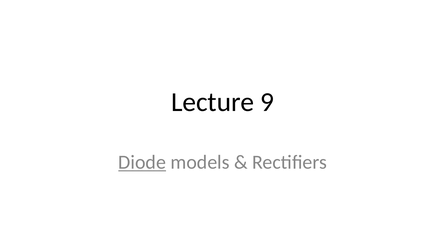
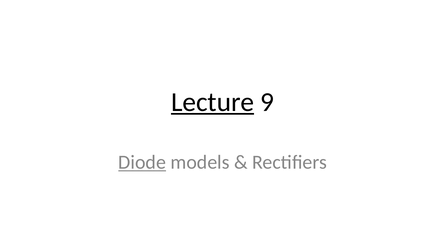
Lecture underline: none -> present
